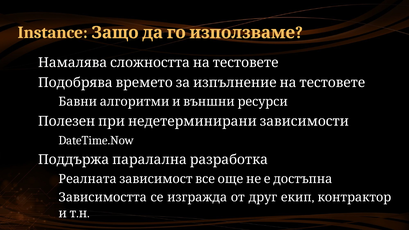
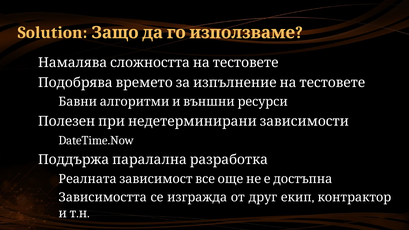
Instance: Instance -> Solution
